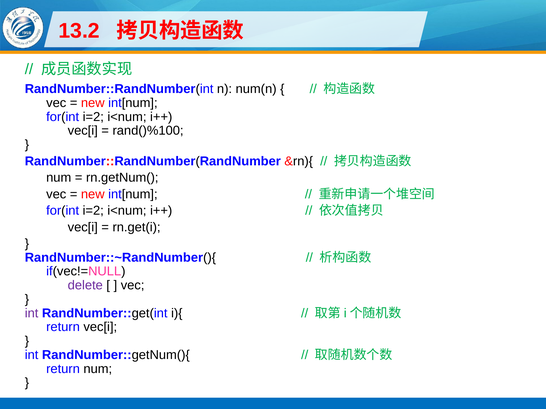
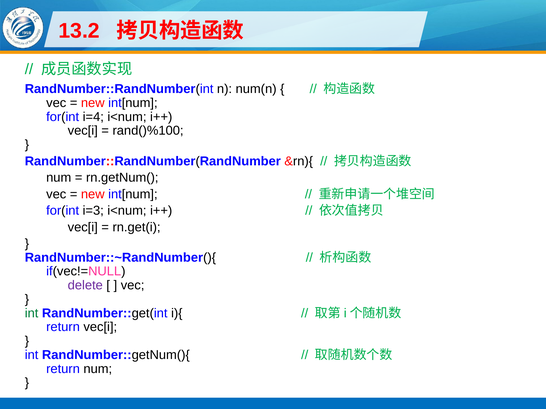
i=2 at (93, 117): i=2 -> i=4
i=2 at (93, 211): i=2 -> i=3
int at (32, 314) colour: purple -> green
